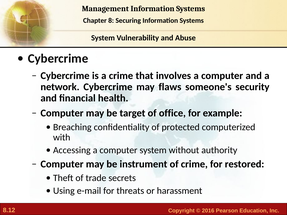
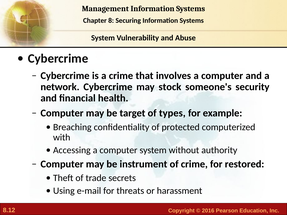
flaws: flaws -> stock
office: office -> types
